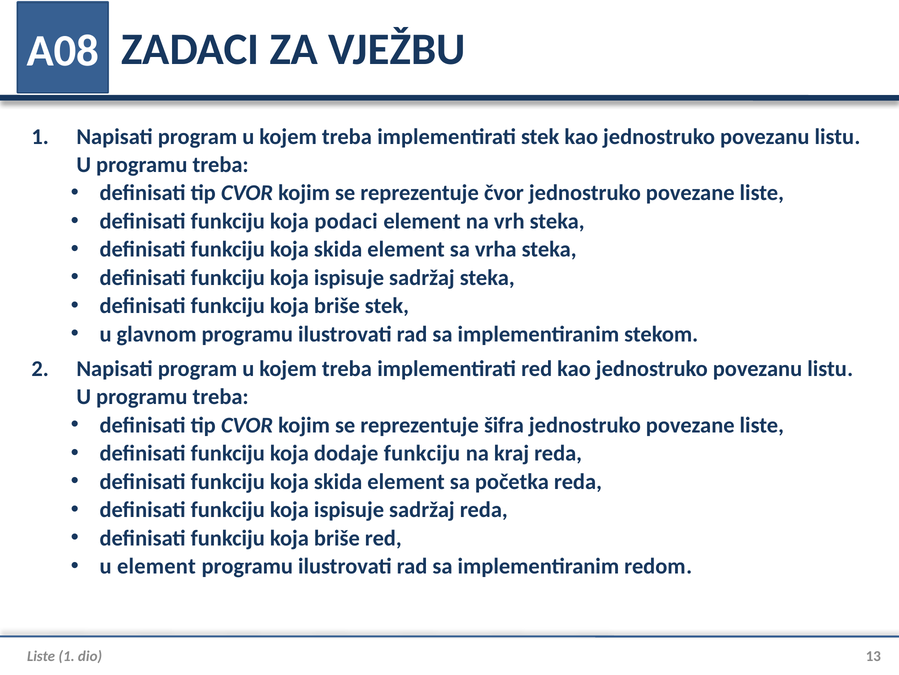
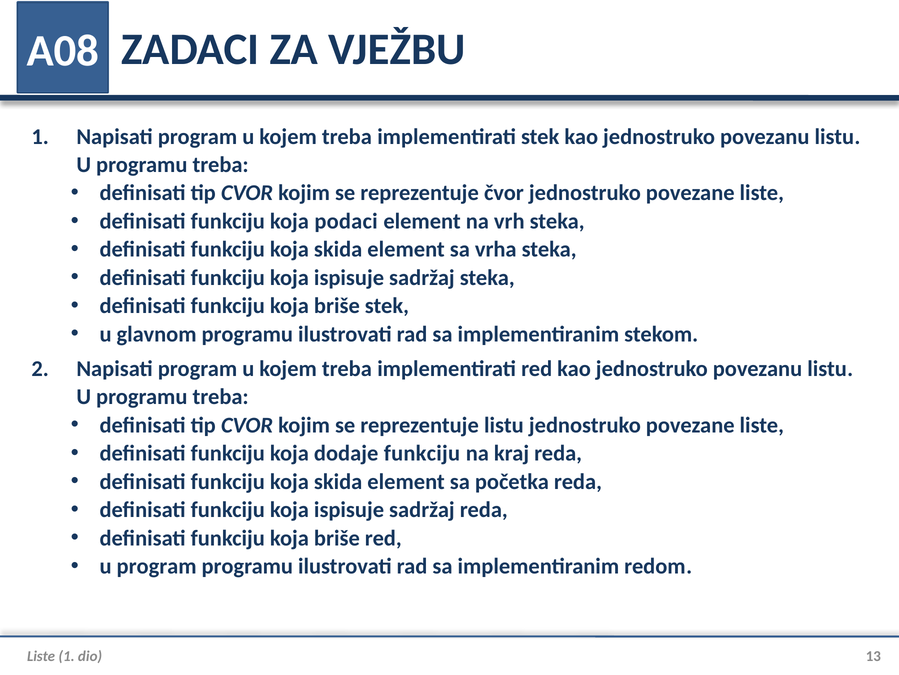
reprezentuje šifra: šifra -> listu
u element: element -> program
